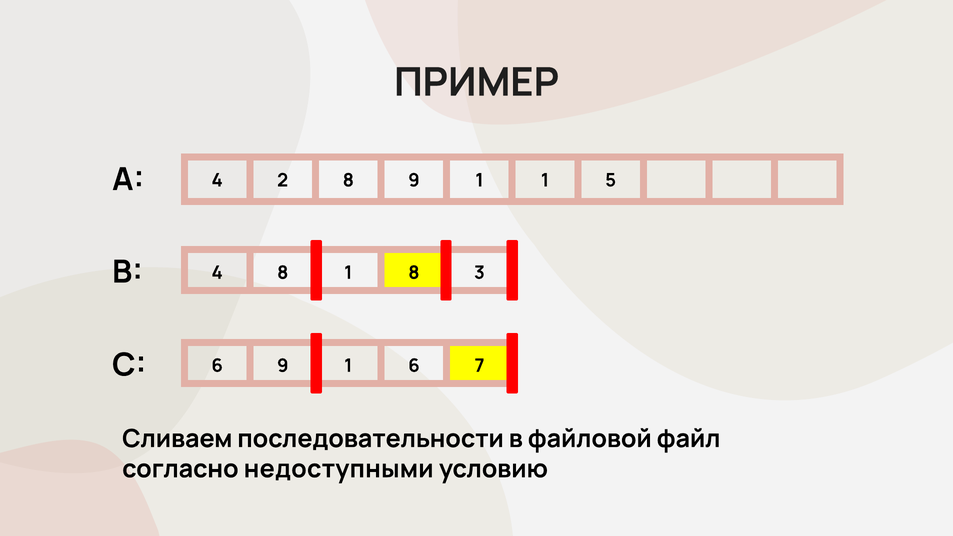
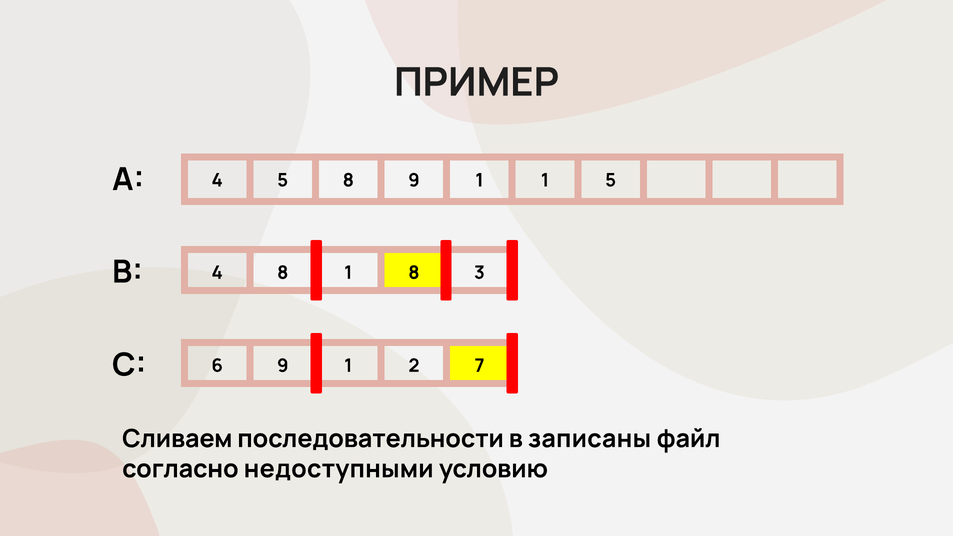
4 2: 2 -> 5
1 6: 6 -> 2
файловой: файловой -> записаны
